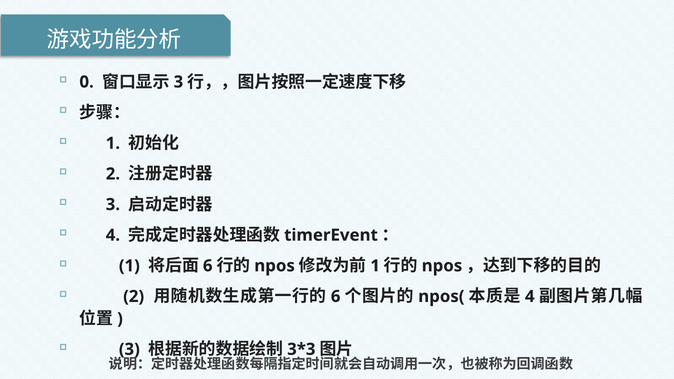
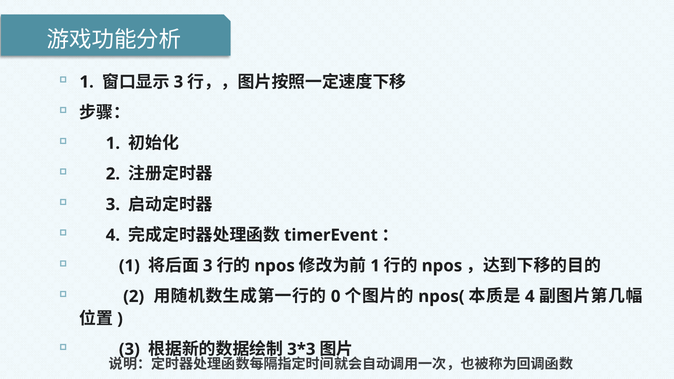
0 at (87, 82): 0 -> 1
6 at (208, 266): 6 -> 3
6 at (336, 297): 6 -> 0
